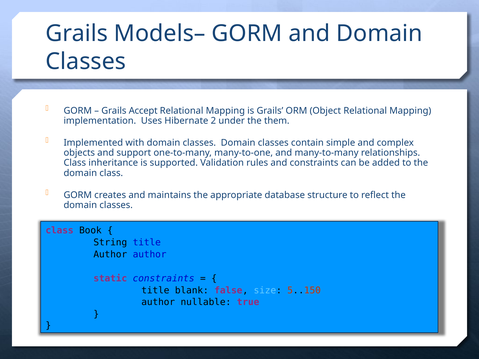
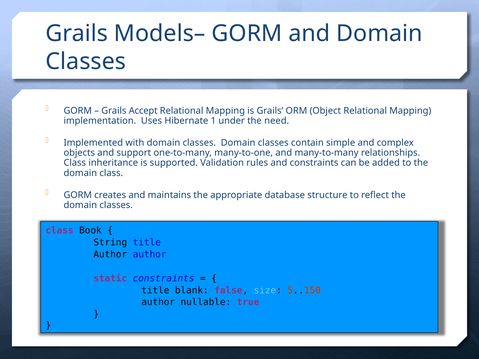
2: 2 -> 1
them: them -> need
